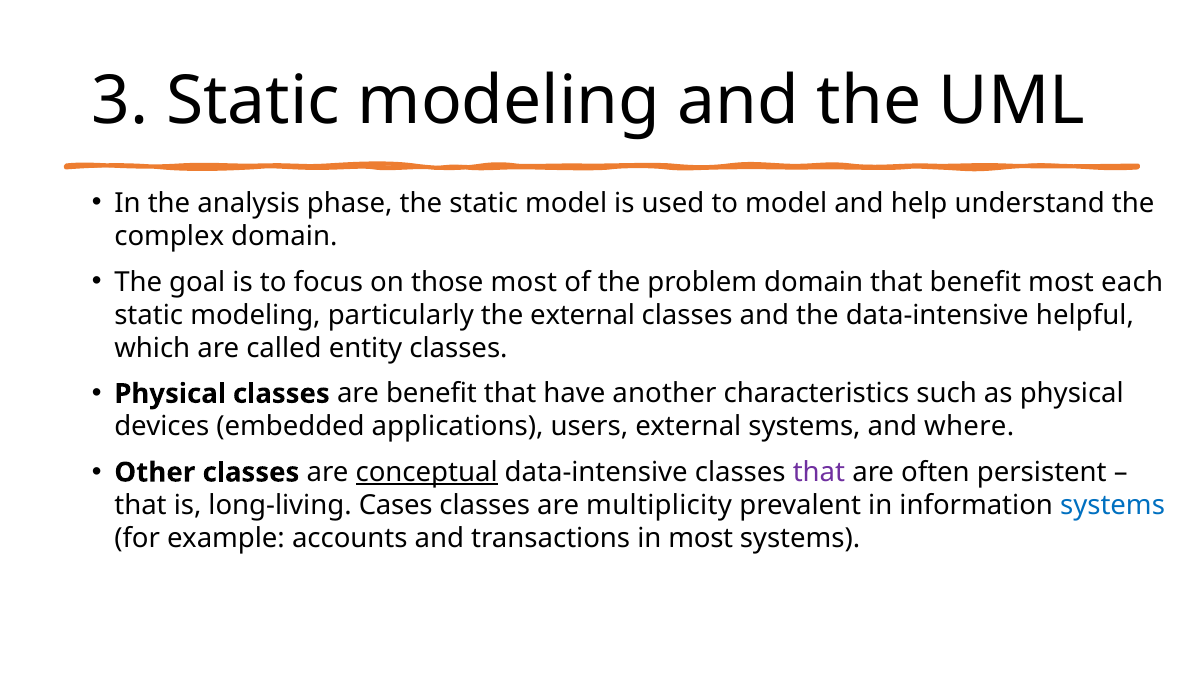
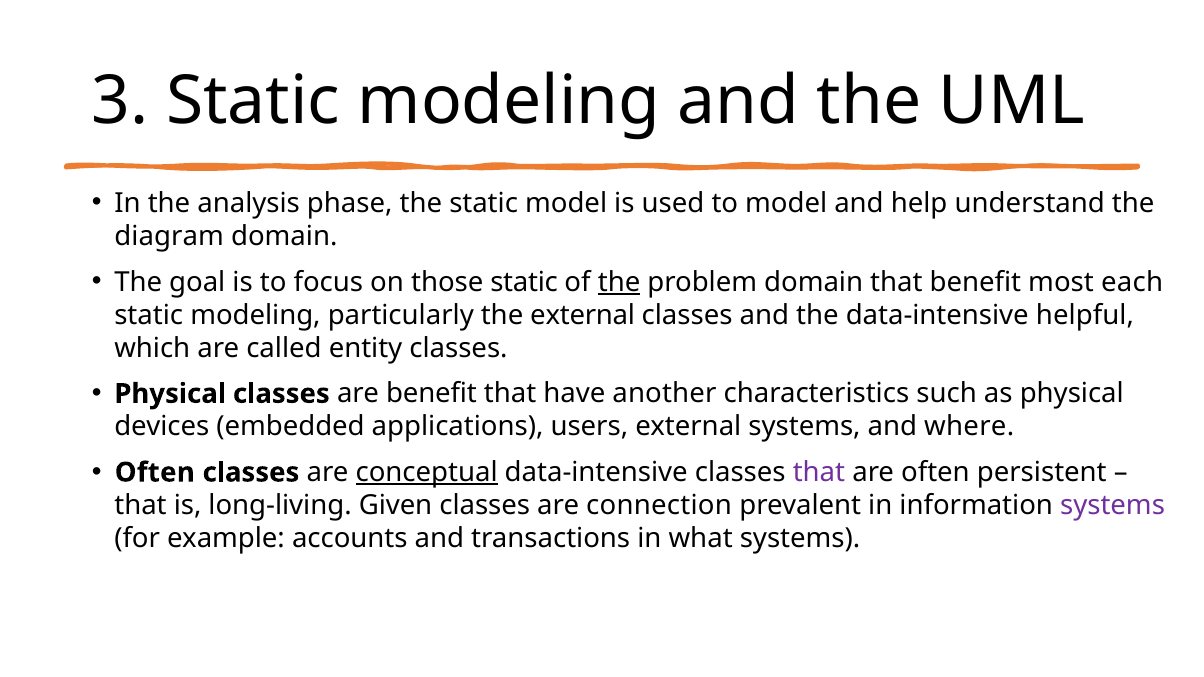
complex: complex -> diagram
those most: most -> static
the at (619, 282) underline: none -> present
Other at (155, 473): Other -> Often
Cases: Cases -> Given
multiplicity: multiplicity -> connection
systems at (1113, 506) colour: blue -> purple
in most: most -> what
